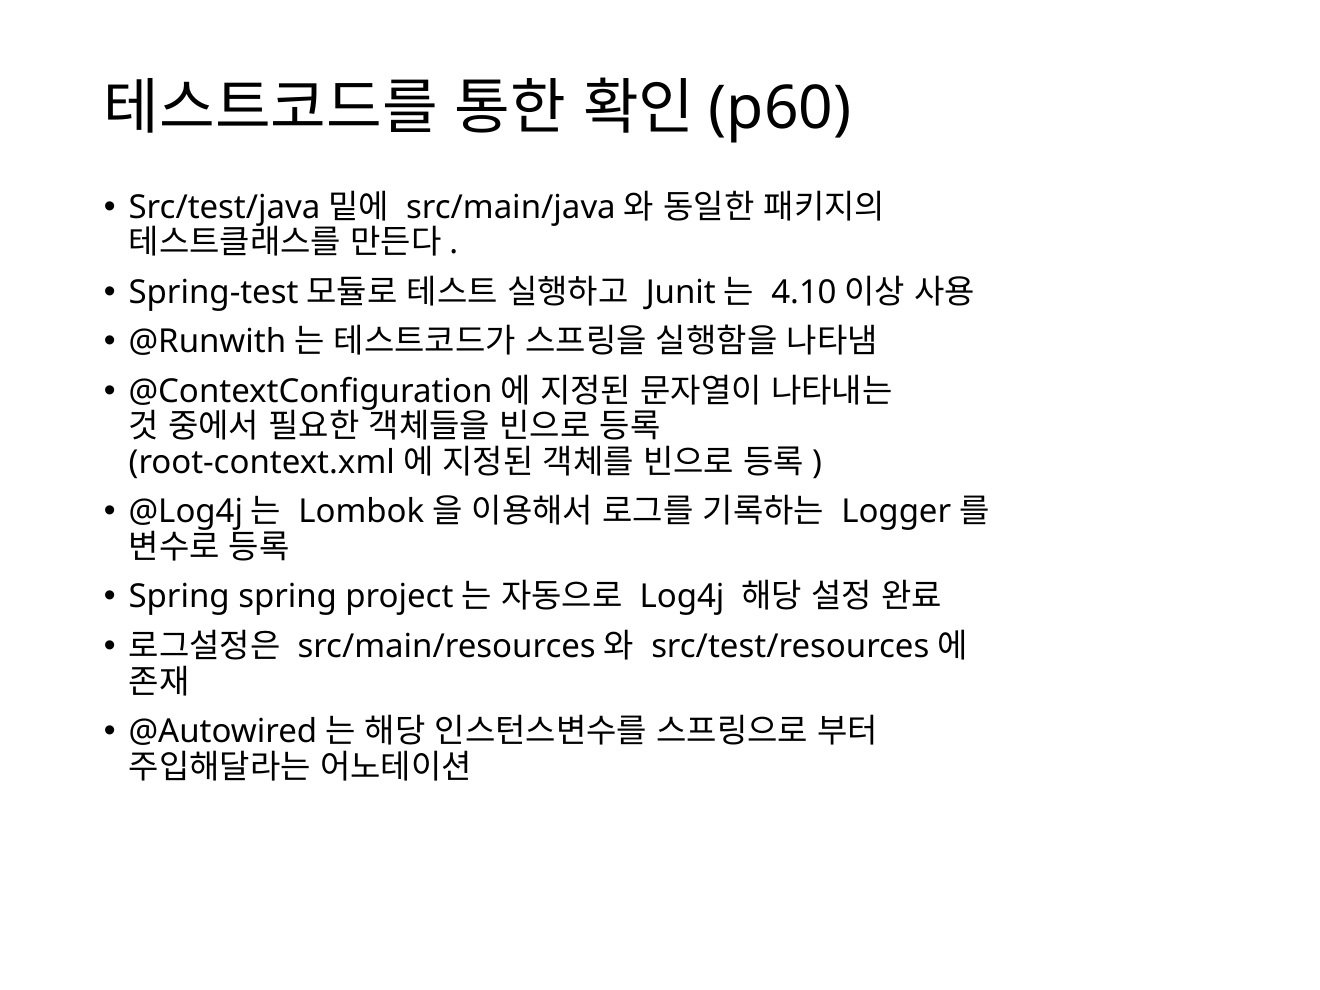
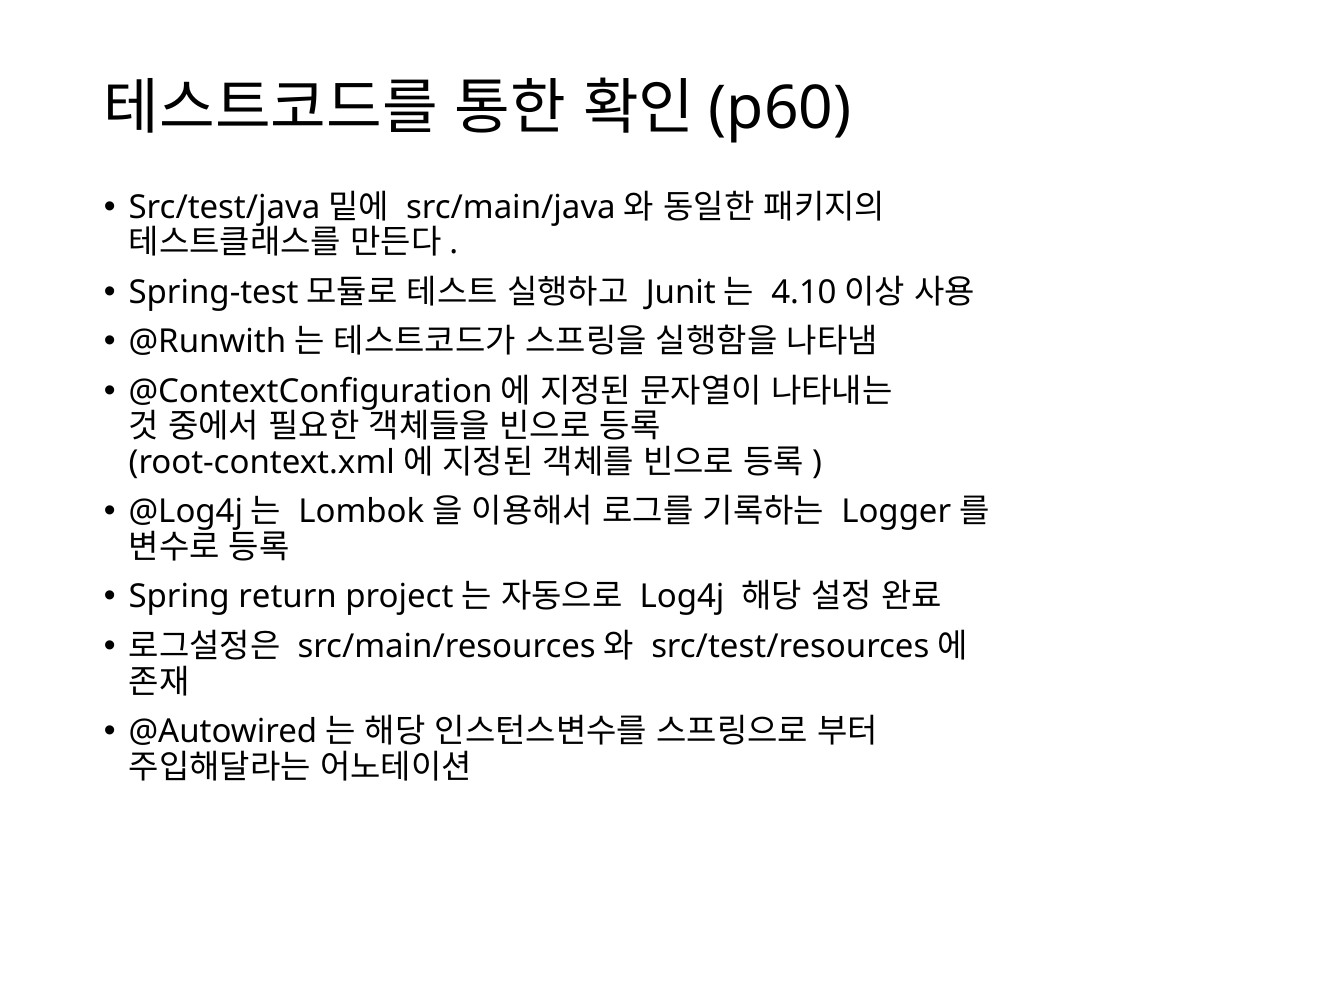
Spring spring: spring -> return
